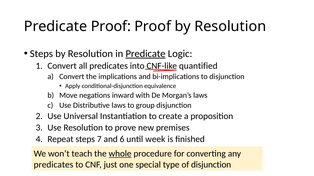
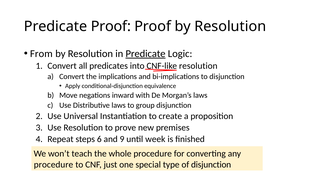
Steps at (41, 54): Steps -> From
CNF-like quantified: quantified -> resolution
7: 7 -> 6
6: 6 -> 9
whole underline: present -> none
predicates at (54, 165): predicates -> procedure
